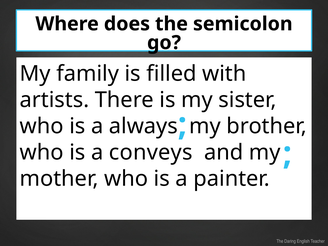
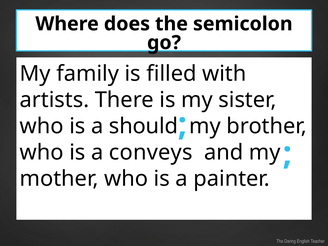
always: always -> should
